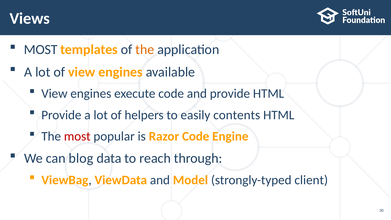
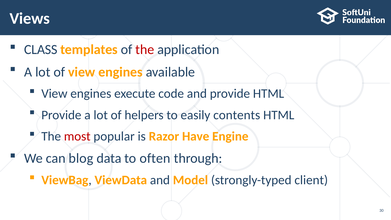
MOST at (41, 50): MOST -> CLASS
the at (145, 50) colour: orange -> red
Razor Code: Code -> Have
reach: reach -> often
